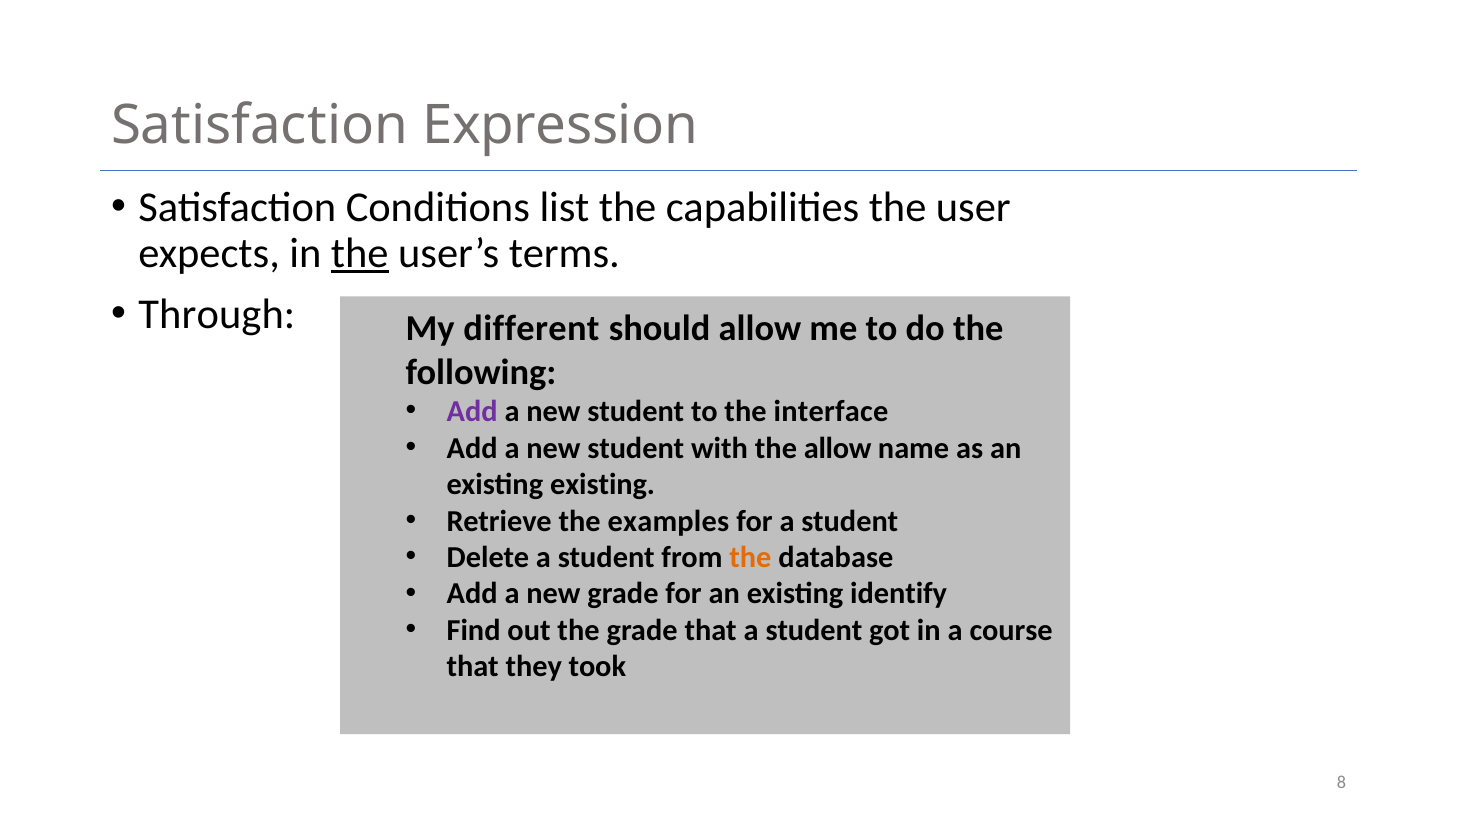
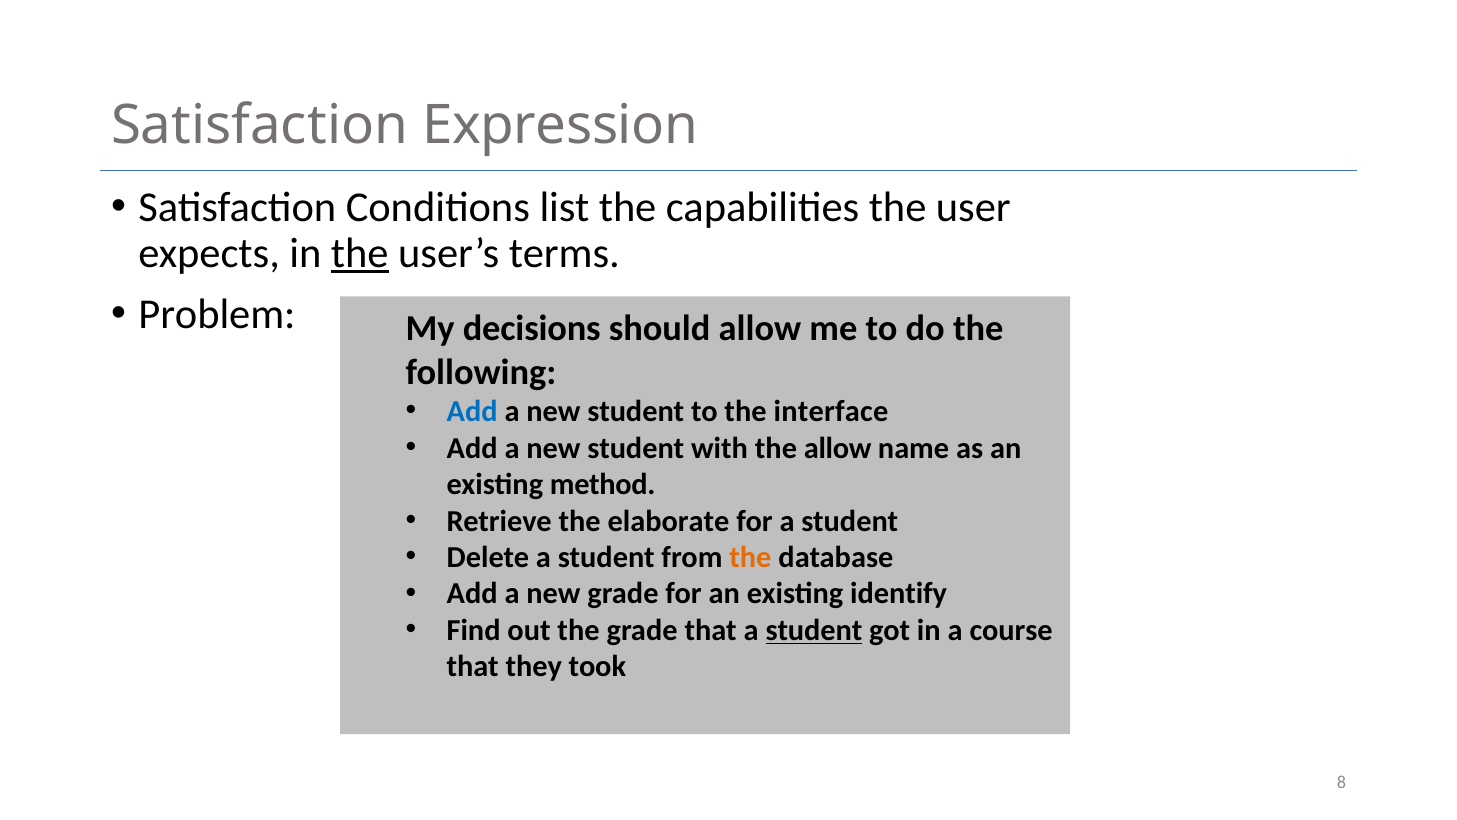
Through: Through -> Problem
different: different -> decisions
Add at (472, 411) colour: purple -> blue
existing existing: existing -> method
examples: examples -> elaborate
student at (814, 630) underline: none -> present
